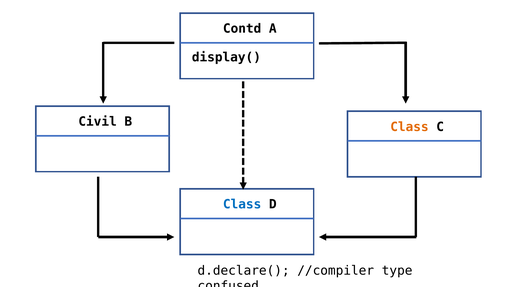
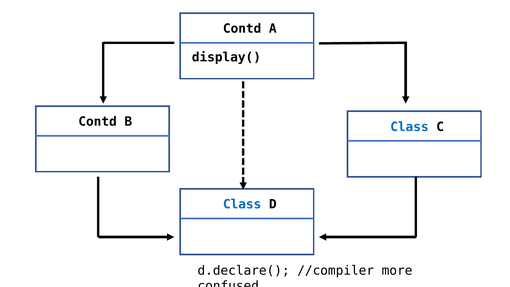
Civil at (98, 122): Civil -> Contd
Class at (409, 127) colour: orange -> blue
type: type -> more
